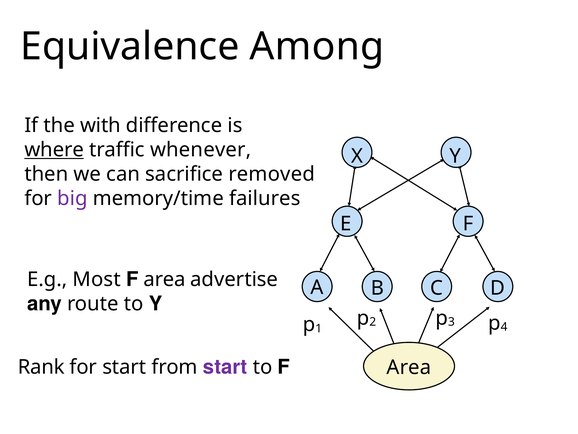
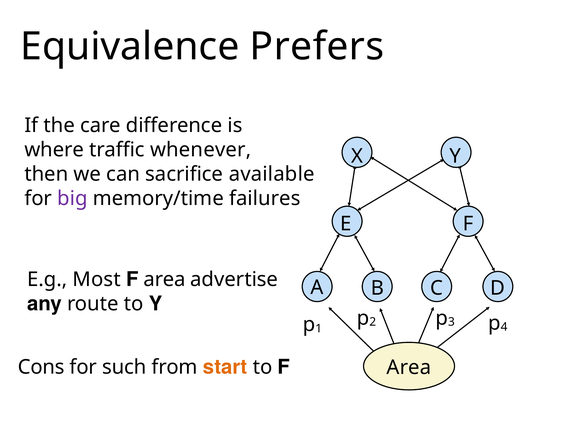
Among: Among -> Prefers
with: with -> care
where underline: present -> none
removed: removed -> available
Rank: Rank -> Cons
for start: start -> such
start at (225, 367) colour: purple -> orange
